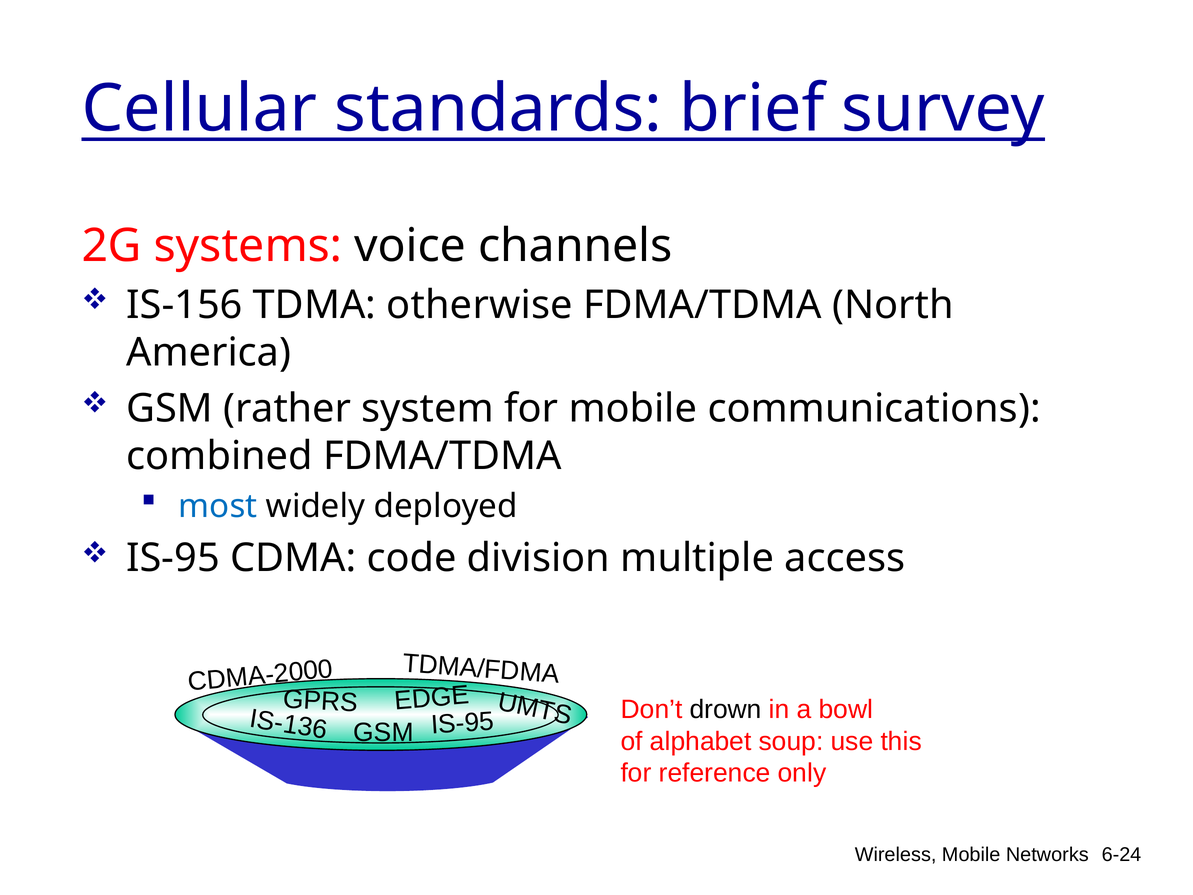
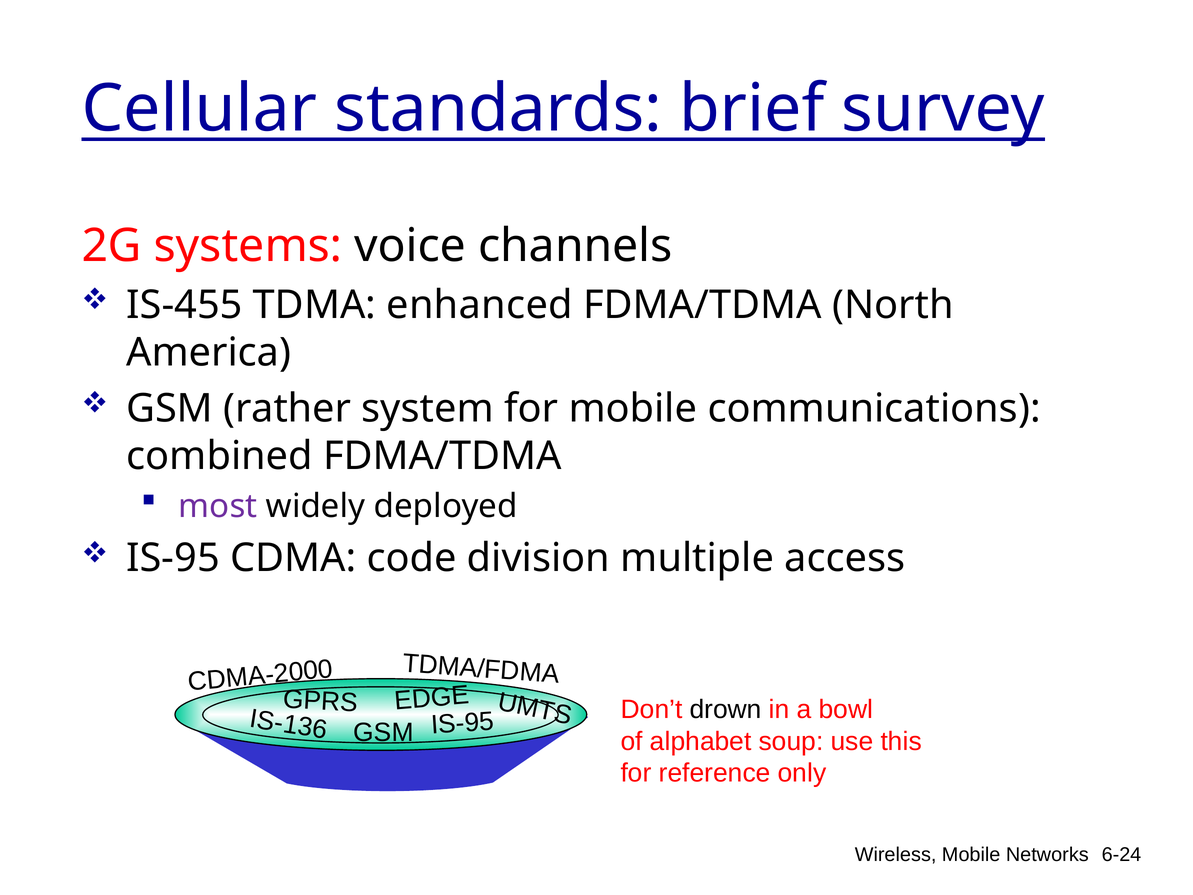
IS-156: IS-156 -> IS-455
otherwise: otherwise -> enhanced
most colour: blue -> purple
